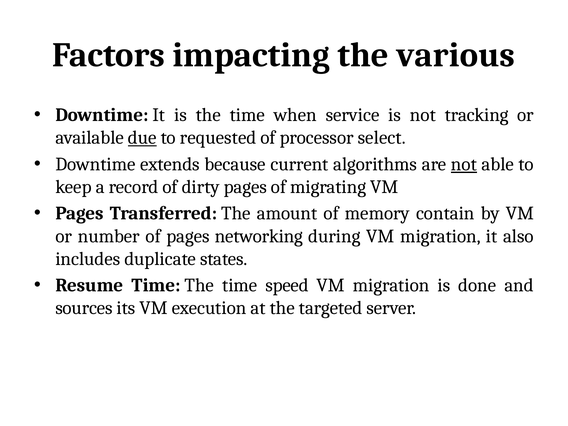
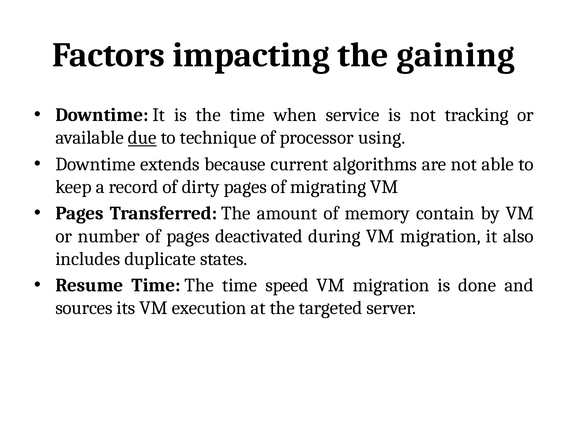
various: various -> gaining
requested: requested -> technique
select: select -> using
not at (464, 164) underline: present -> none
networking: networking -> deactivated
